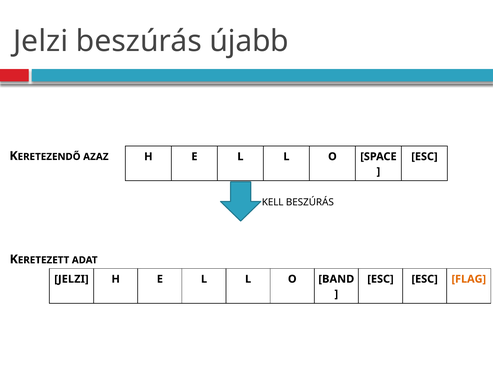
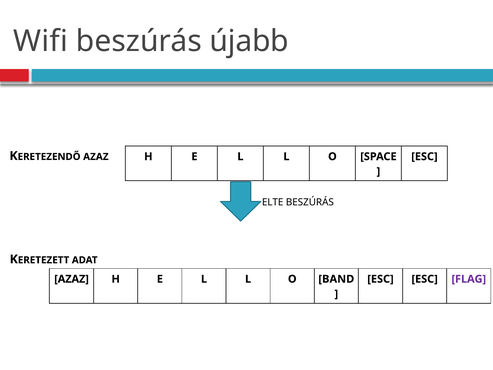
Jelzi at (41, 41): Jelzi -> Wifi
KELL: KELL -> ELTE
JELZI at (71, 279): JELZI -> AZAZ
FLAG colour: orange -> purple
